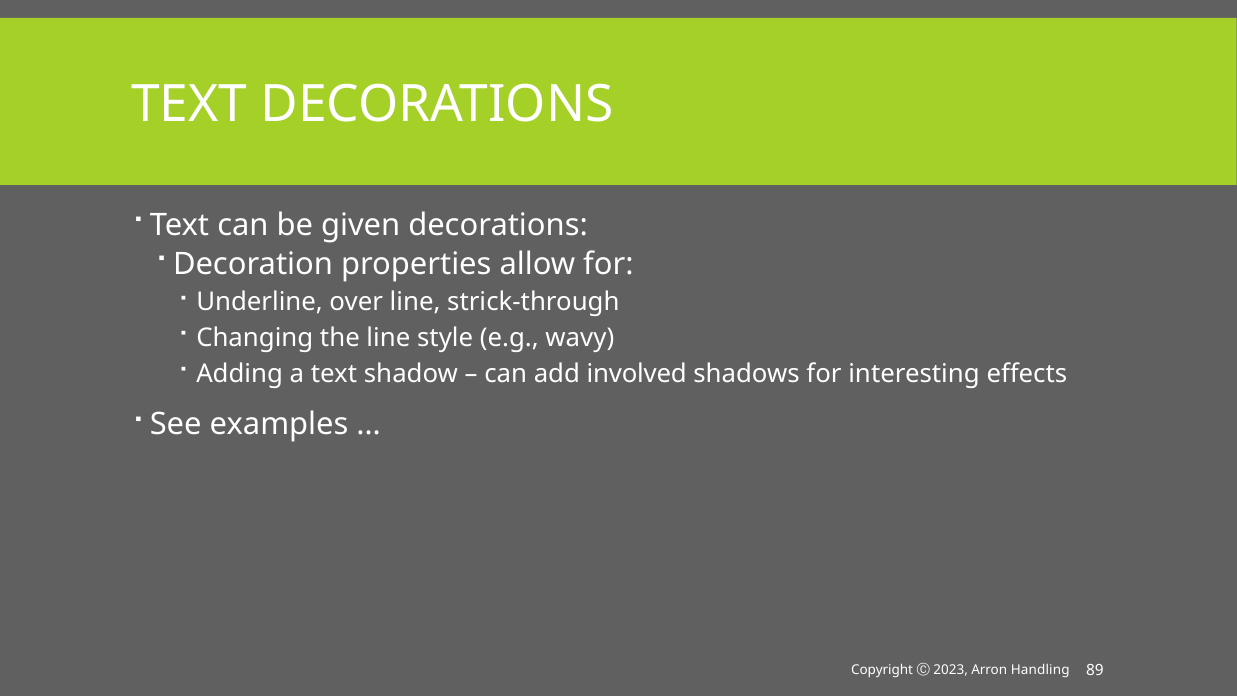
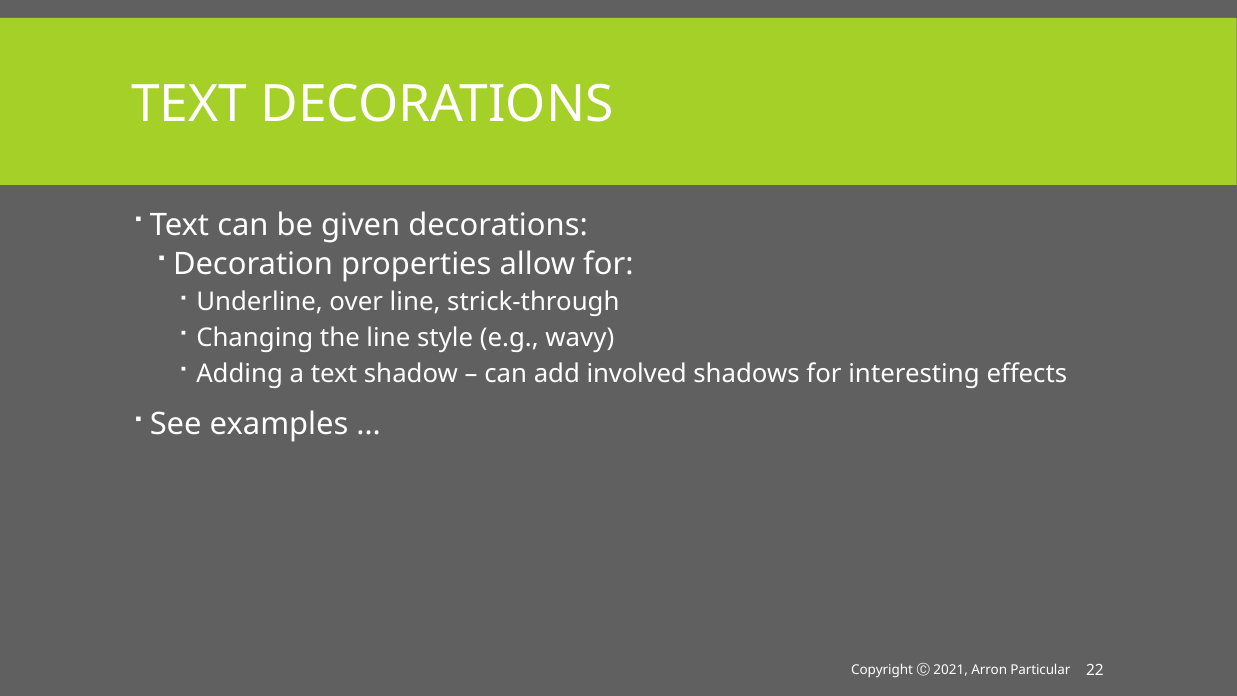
89: 89 -> 22
2023: 2023 -> 2021
Handling: Handling -> Particular
